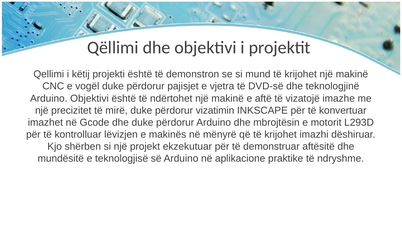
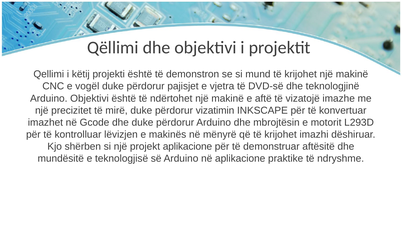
projekt ekzekutuar: ekzekutuar -> aplikacione
